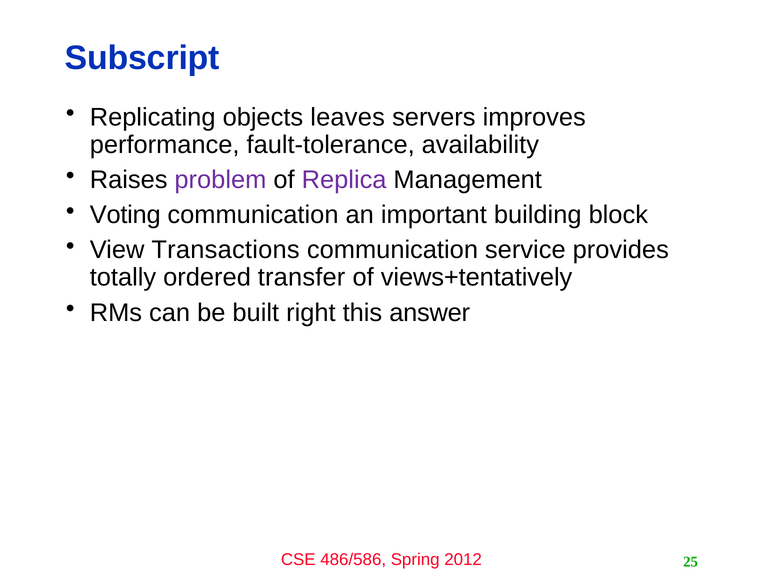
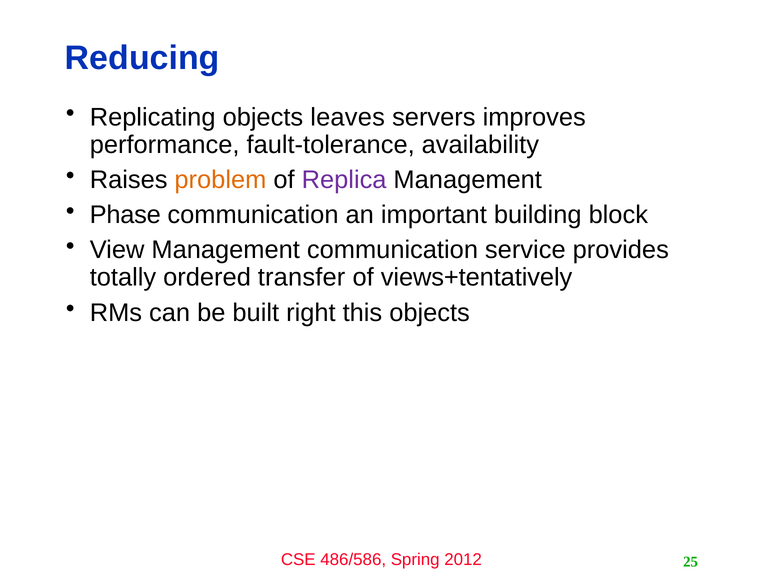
Subscript: Subscript -> Reducing
problem colour: purple -> orange
Voting: Voting -> Phase
View Transactions: Transactions -> Management
this answer: answer -> objects
